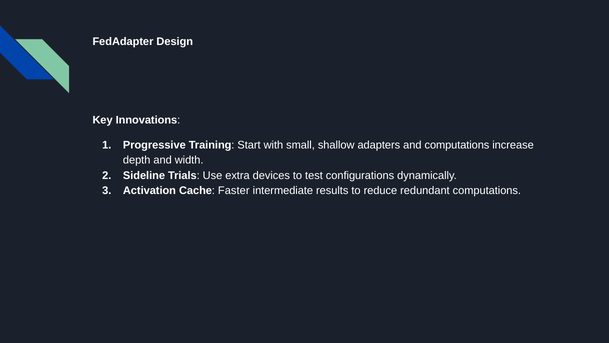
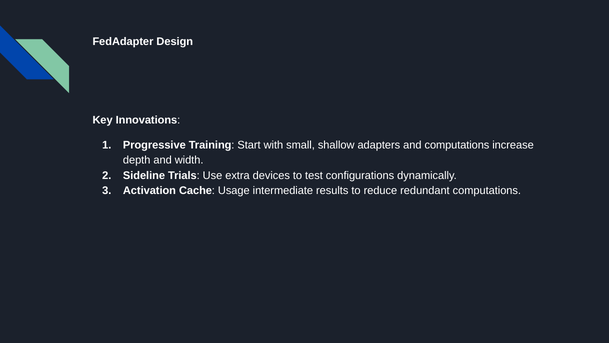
Faster: Faster -> Usage
